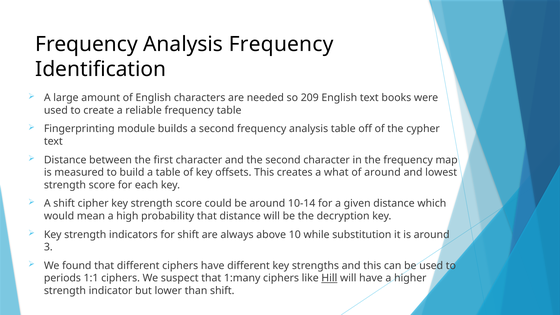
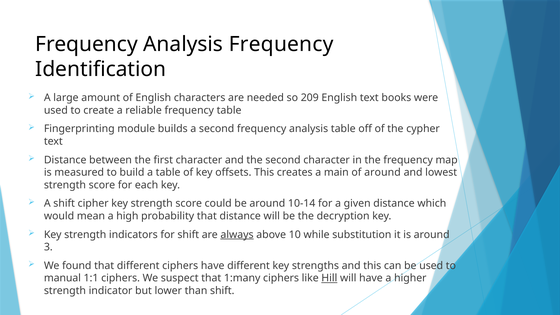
what: what -> main
always underline: none -> present
periods: periods -> manual
